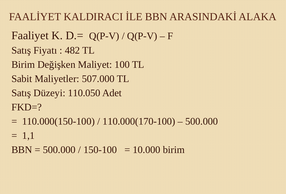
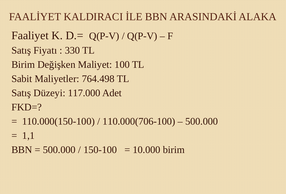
482: 482 -> 330
507.000: 507.000 -> 764.498
110.050: 110.050 -> 117.000
110.000(170-100: 110.000(170-100 -> 110.000(706-100
